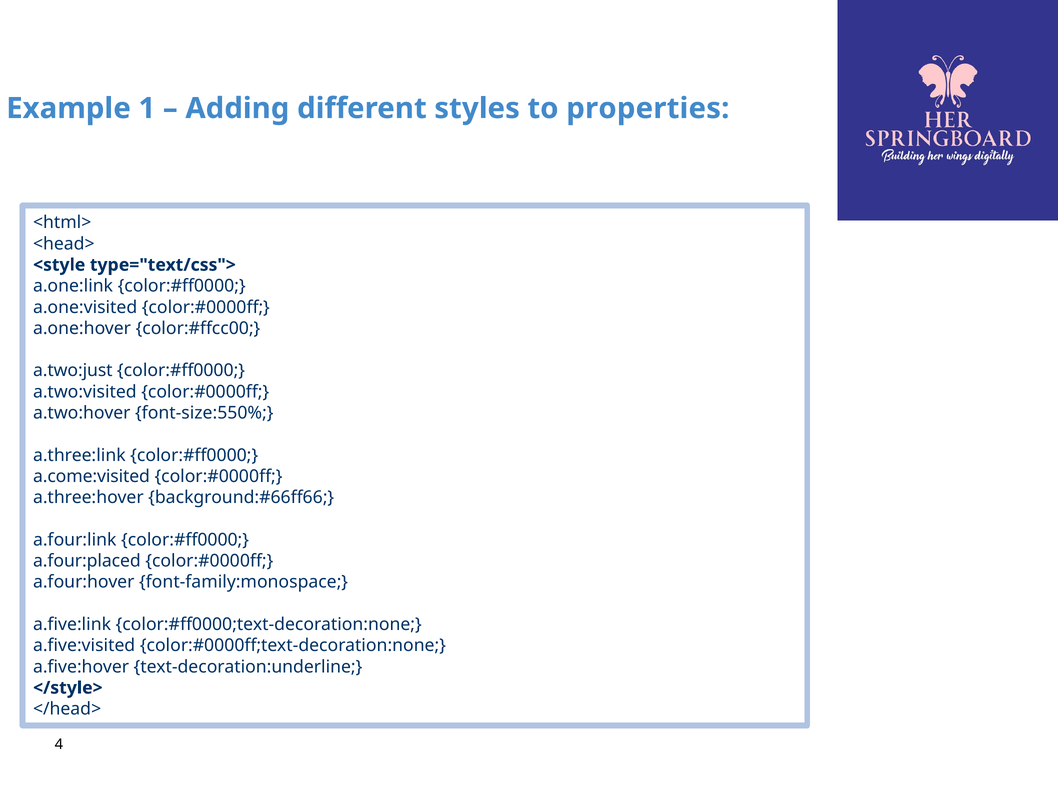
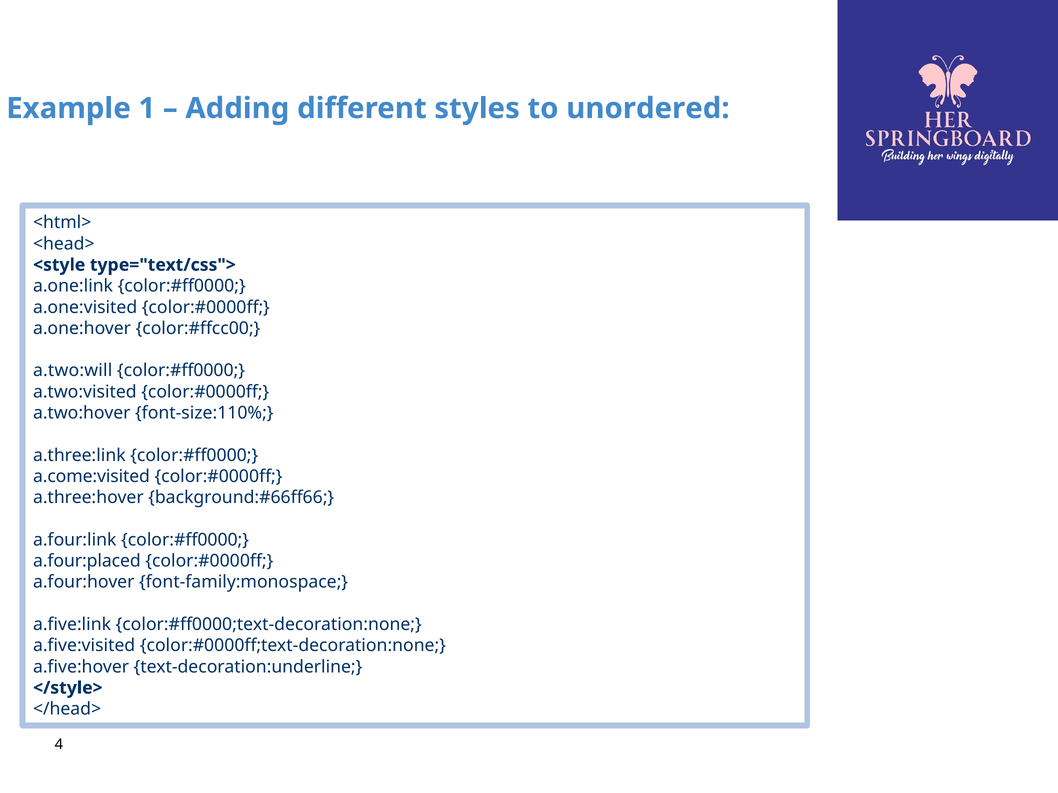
properties: properties -> unordered
a.two:just: a.two:just -> a.two:will
font-size:550%: font-size:550% -> font-size:110%
